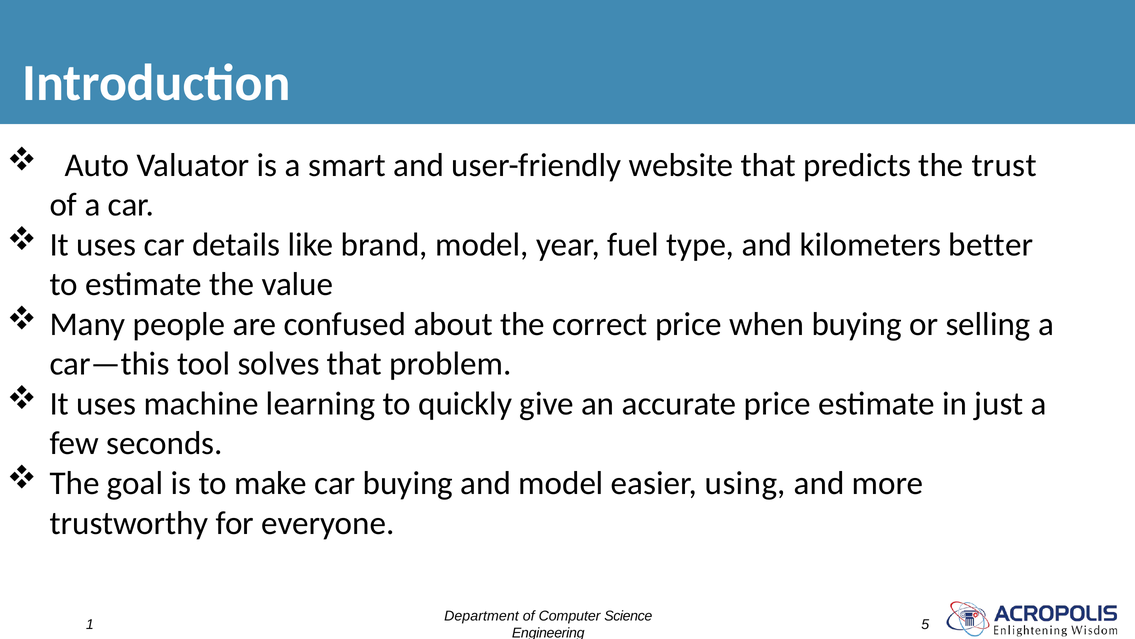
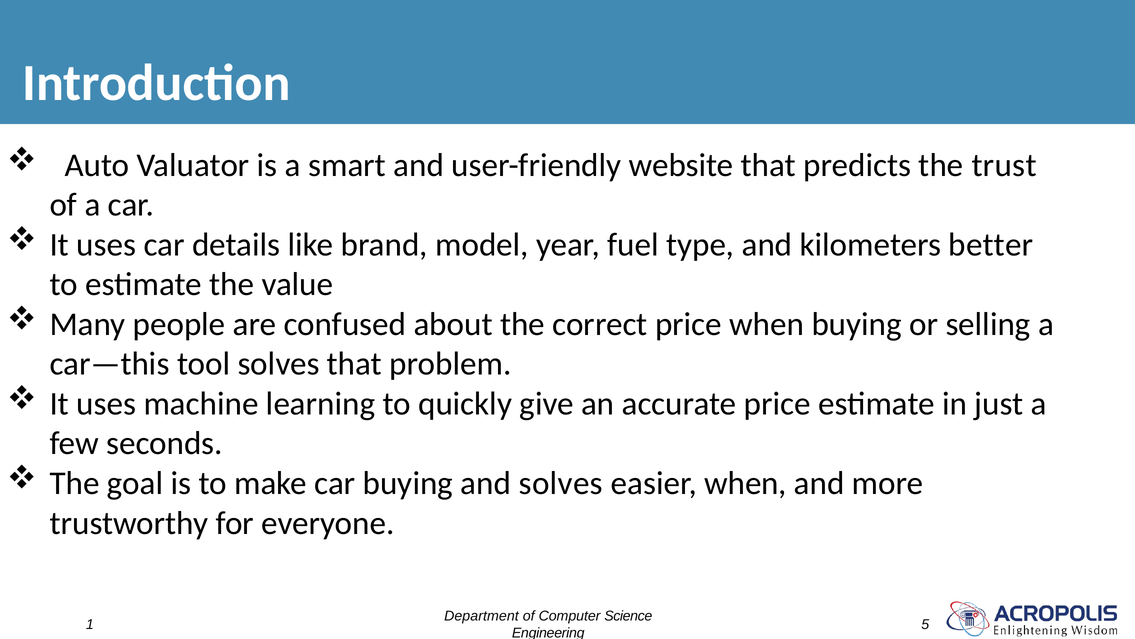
and model: model -> solves
easier using: using -> when
